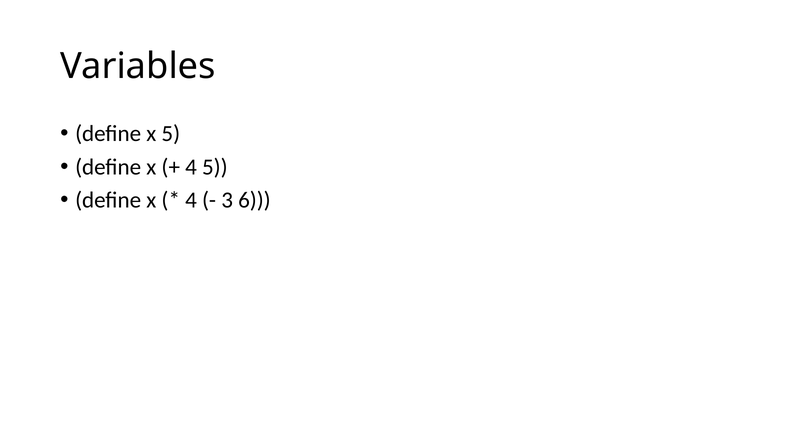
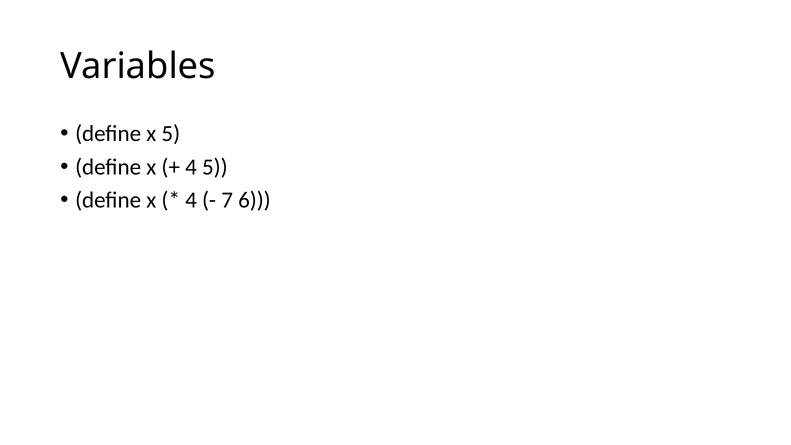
3: 3 -> 7
